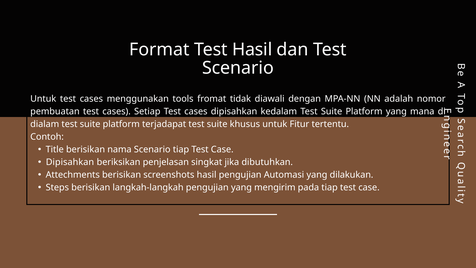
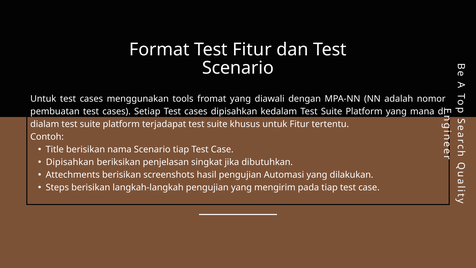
Test Hasil: Hasil -> Fitur
fromat tidak: tidak -> yang
